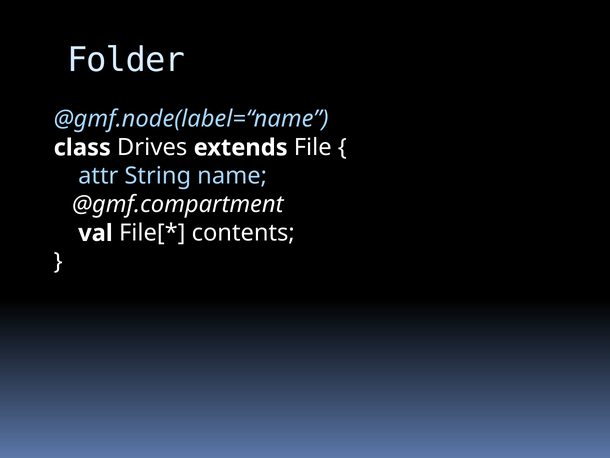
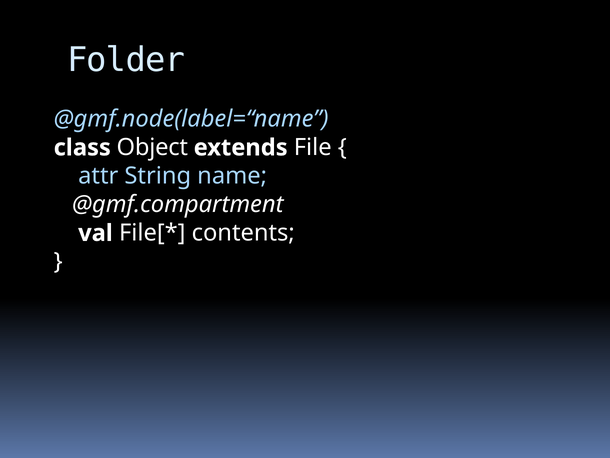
Drives: Drives -> Object
